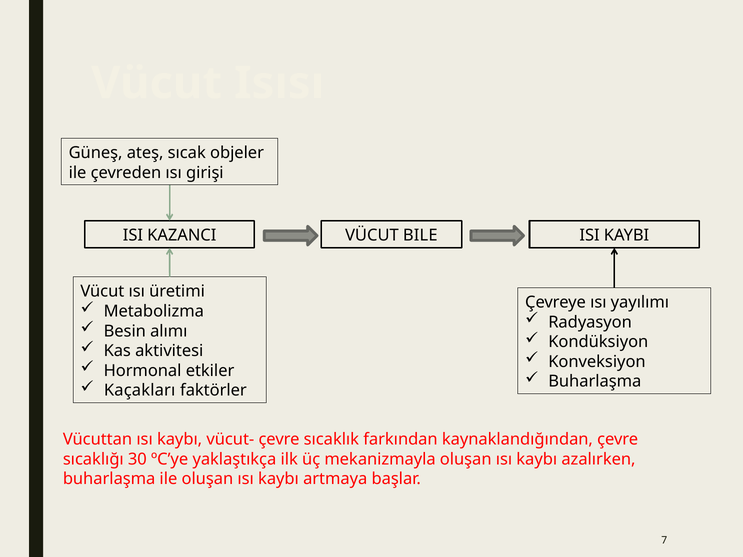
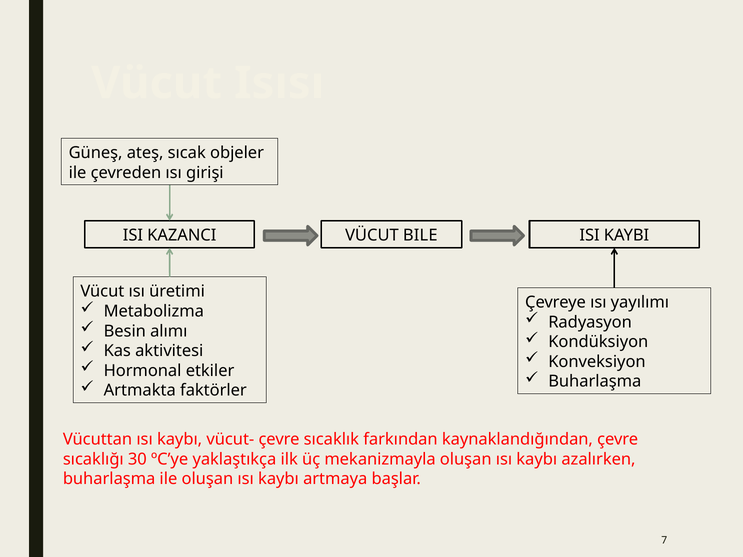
Kaçakları: Kaçakları -> Artmakta
